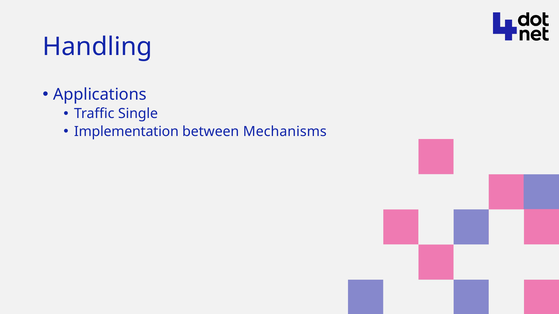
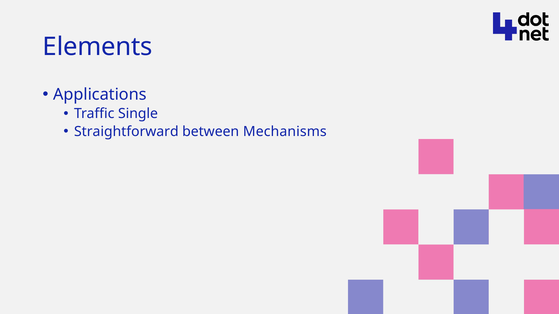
Handling: Handling -> Elements
Implementation: Implementation -> Straightforward
